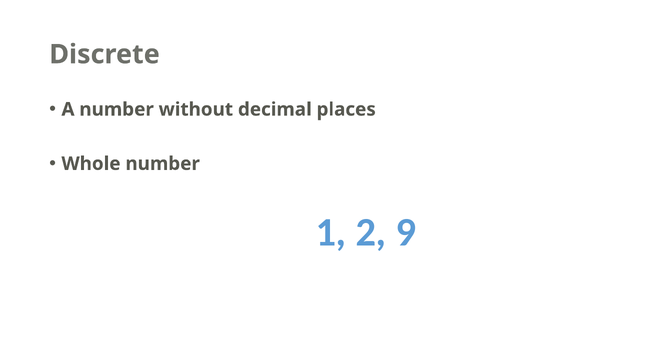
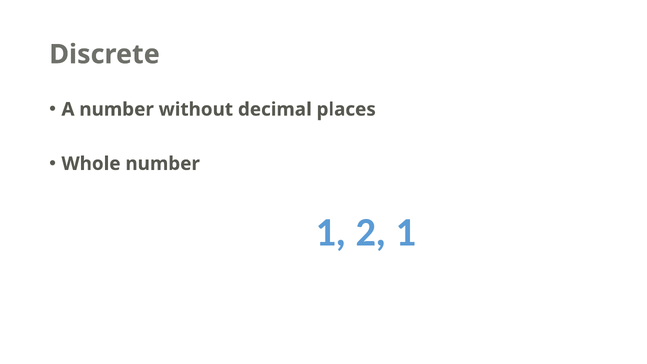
2 9: 9 -> 1
